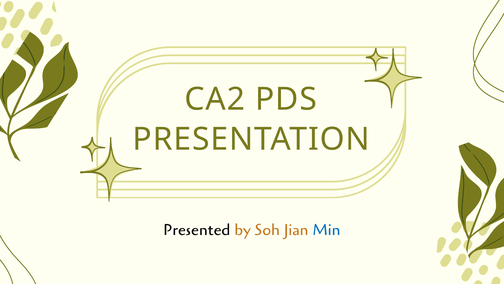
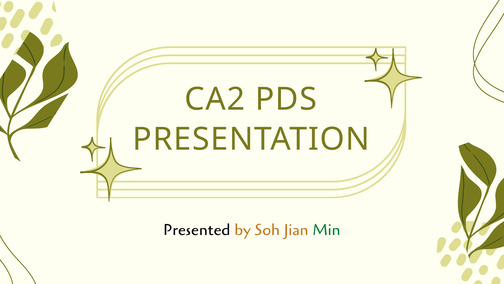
Min colour: blue -> green
